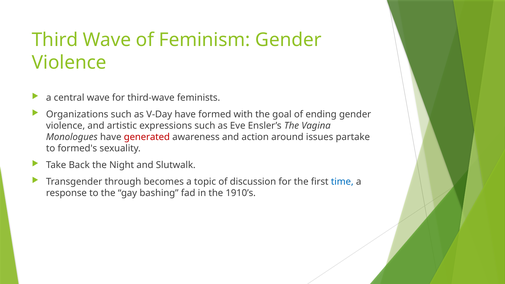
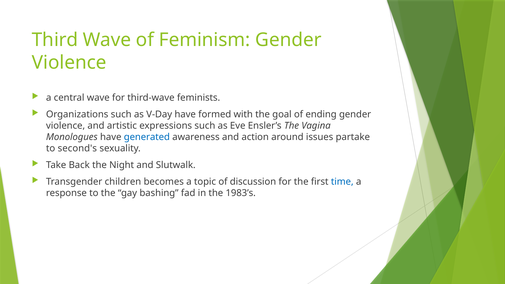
generated colour: red -> blue
formed's: formed's -> second's
through: through -> children
1910’s: 1910’s -> 1983’s
